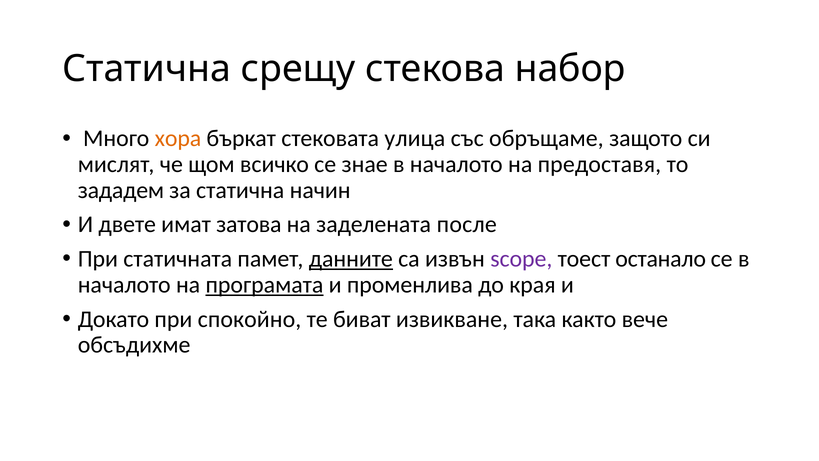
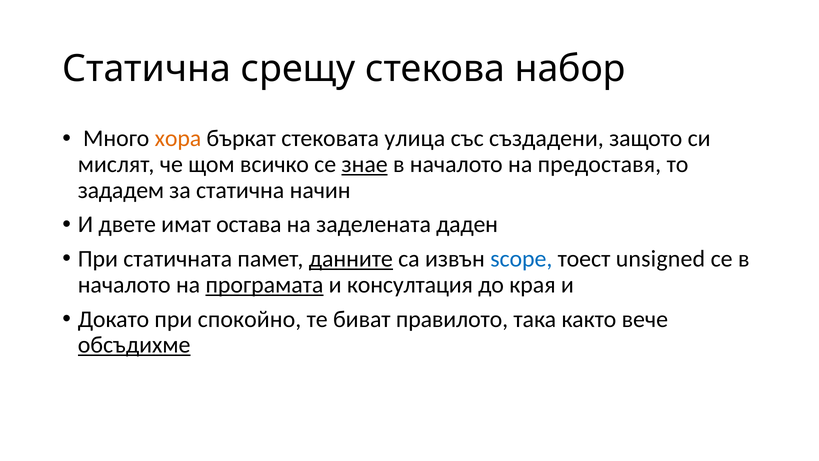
обръщаме: обръщаме -> създадени
знае underline: none -> present
затова: затова -> остава
после: после -> даден
scope colour: purple -> blue
останало: останало -> unsigned
променлива: променлива -> консултация
извикване: извикване -> правилото
обсъдихме underline: none -> present
